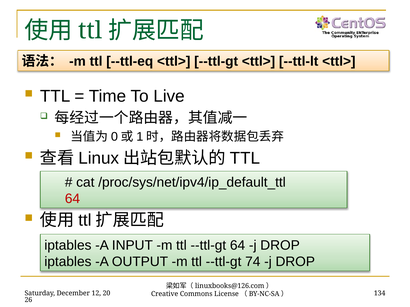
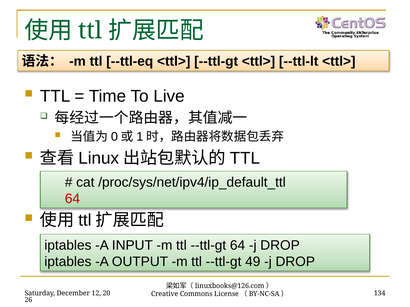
74: 74 -> 49
